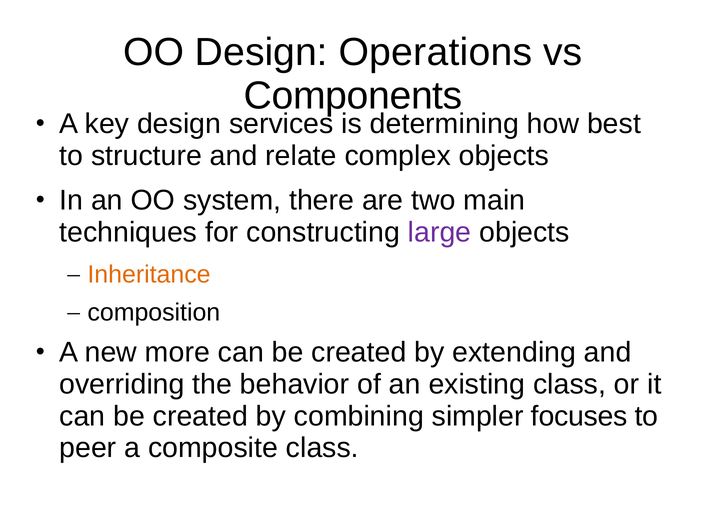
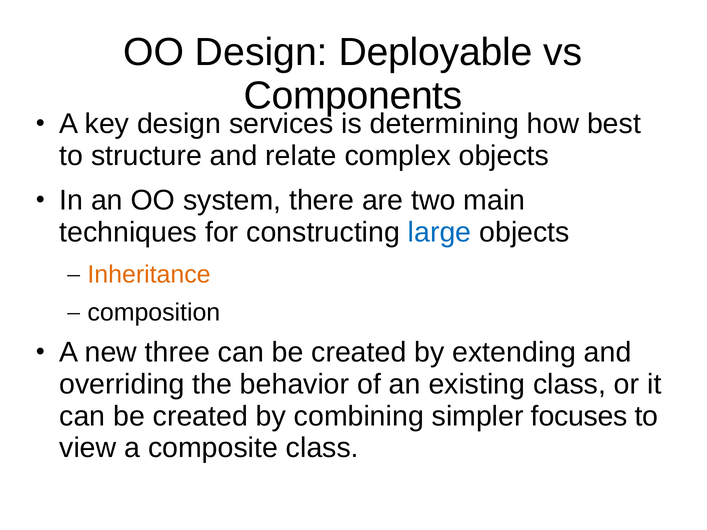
Operations: Operations -> Deployable
large colour: purple -> blue
more: more -> three
peer: peer -> view
